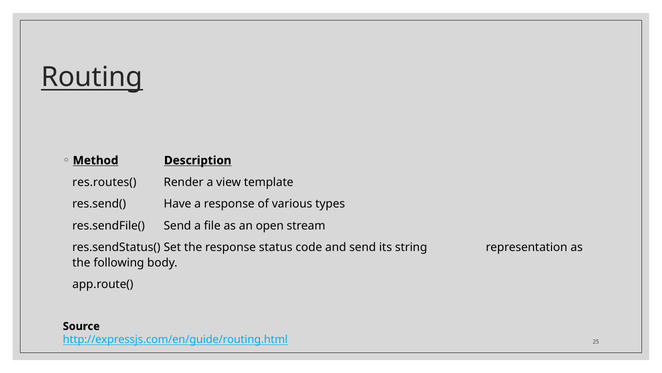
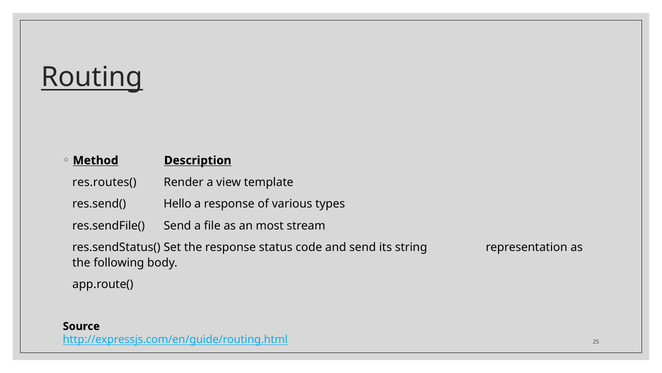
Have: Have -> Hello
open: open -> most
